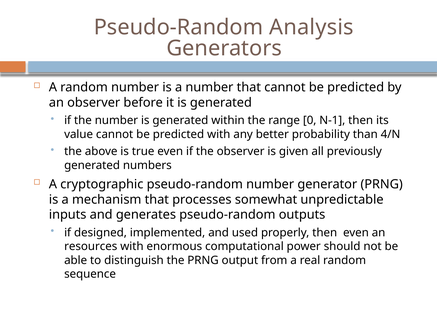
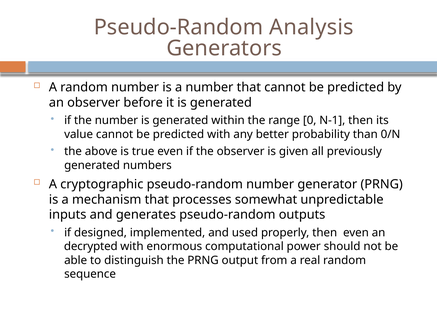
4/N: 4/N -> 0/N
resources: resources -> decrypted
